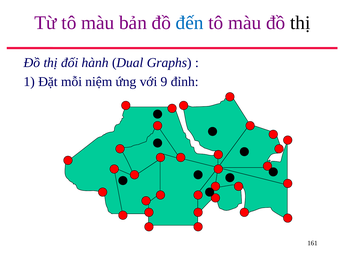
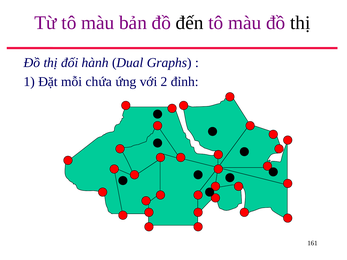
đến colour: blue -> black
niệm: niệm -> chứa
9: 9 -> 2
